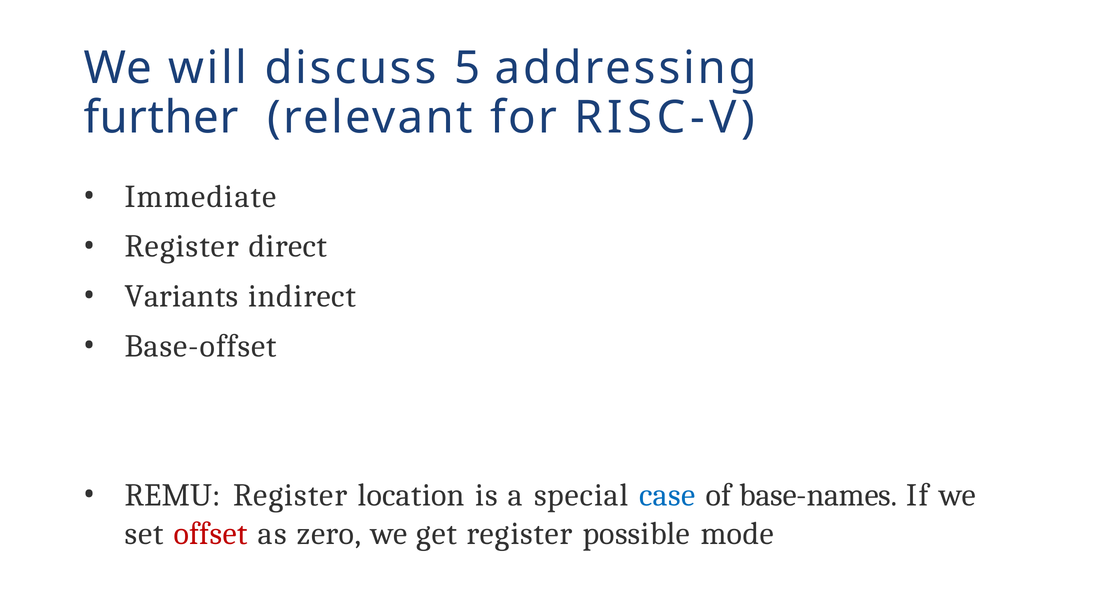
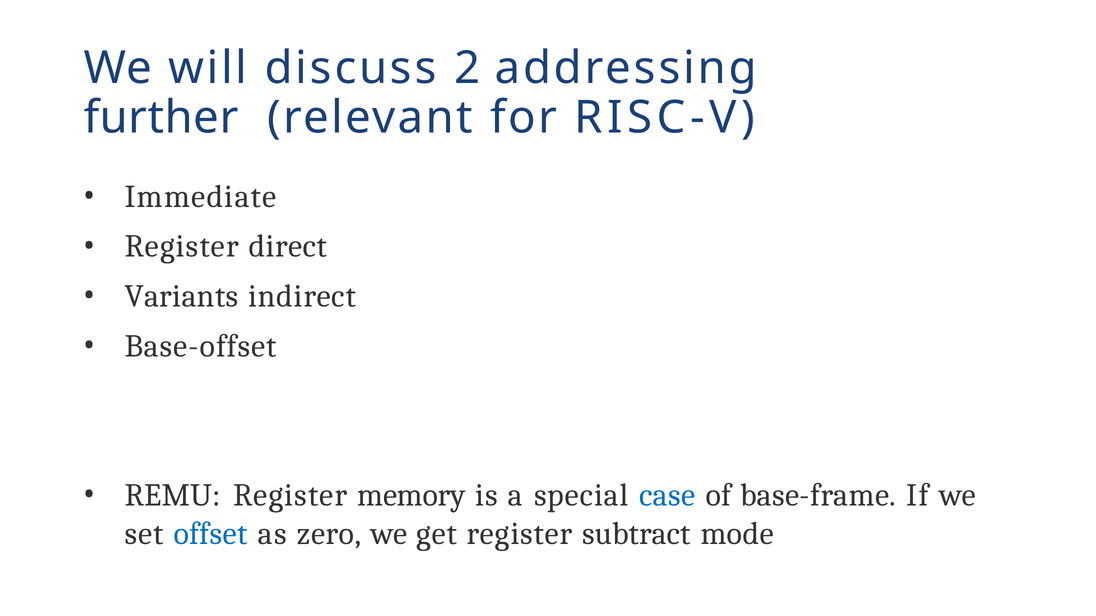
5: 5 -> 2
location: location -> memory
base-names: base-names -> base-frame
offset colour: red -> blue
possible: possible -> subtract
